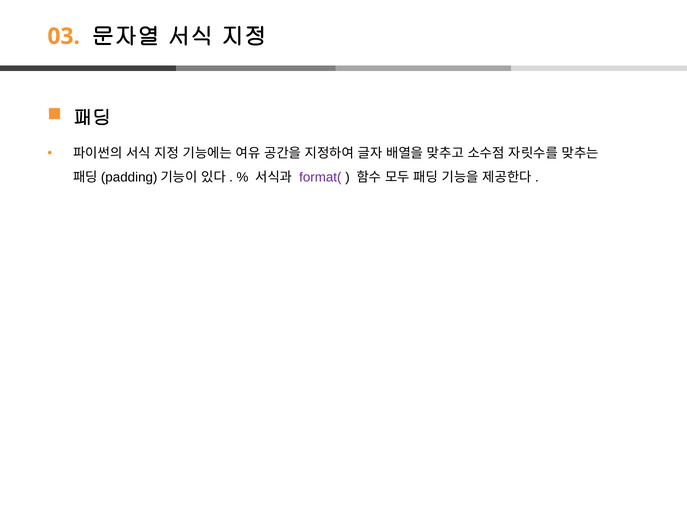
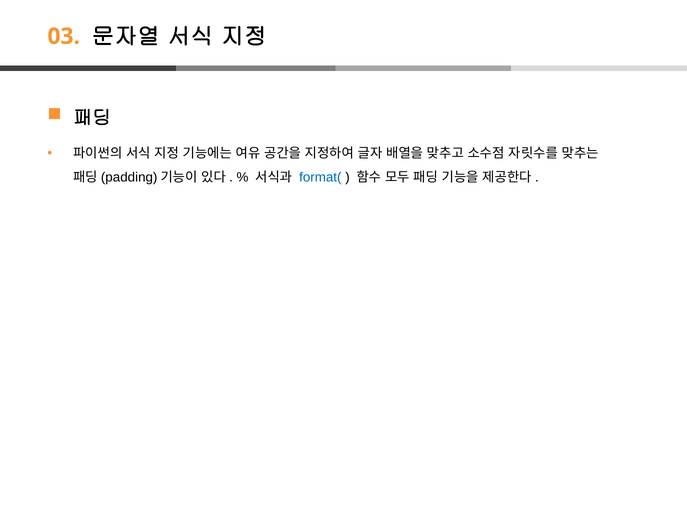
format( colour: purple -> blue
